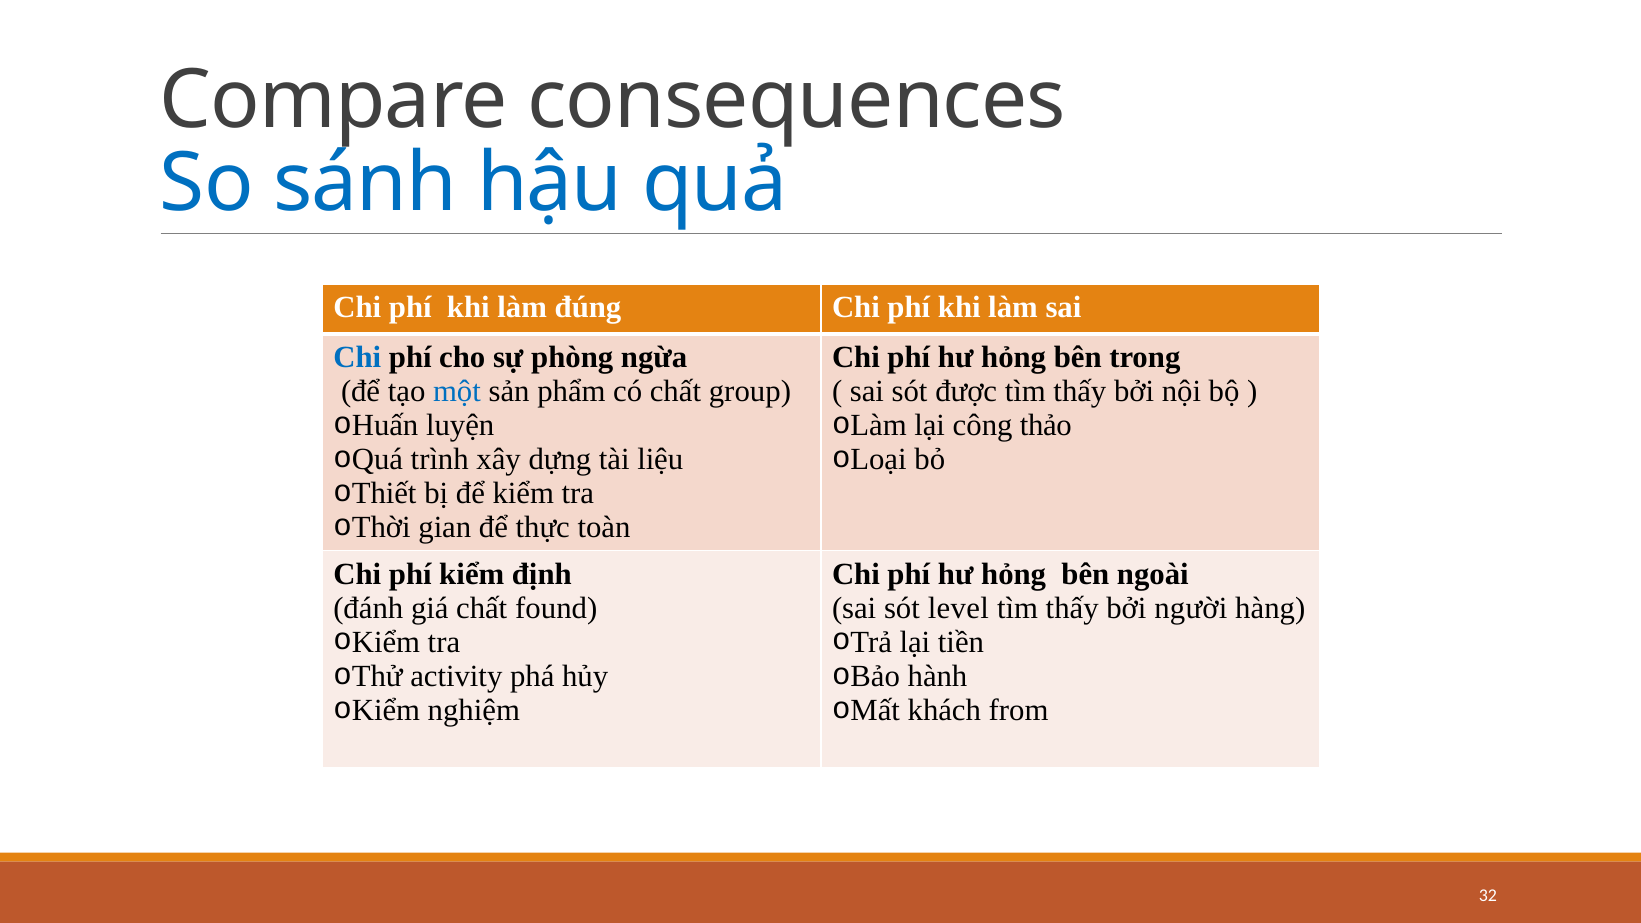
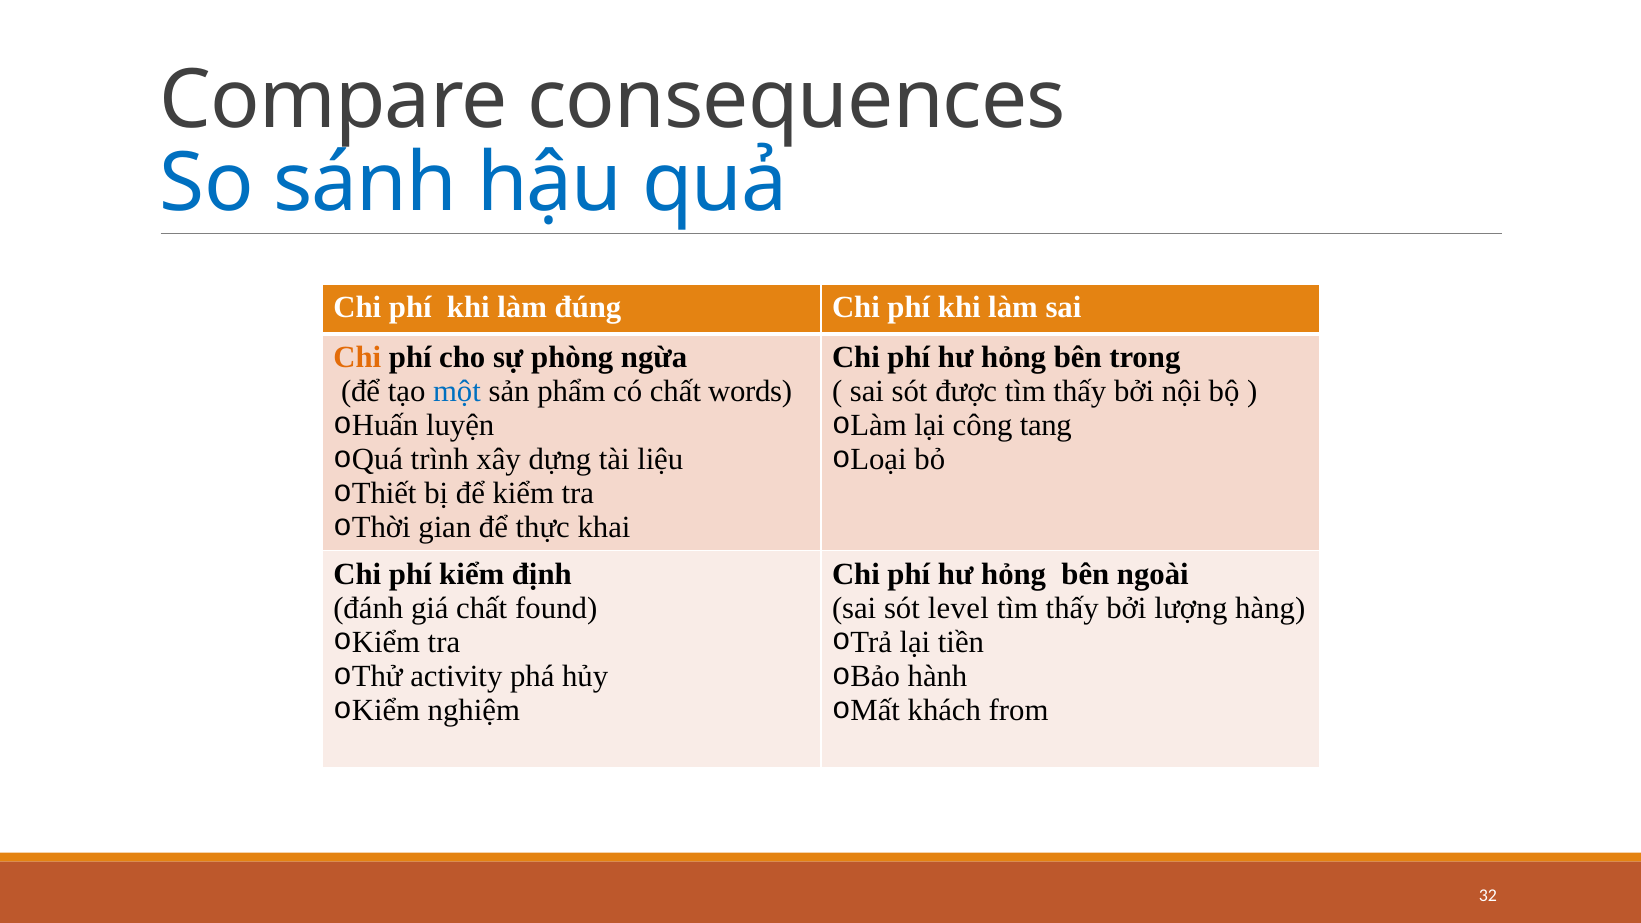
Chi at (357, 357) colour: blue -> orange
group: group -> words
thảo: thảo -> tang
toàn: toàn -> khai
người: người -> lượng
